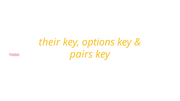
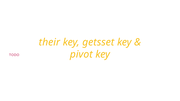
options: options -> getsset
pairs: pairs -> pivot
